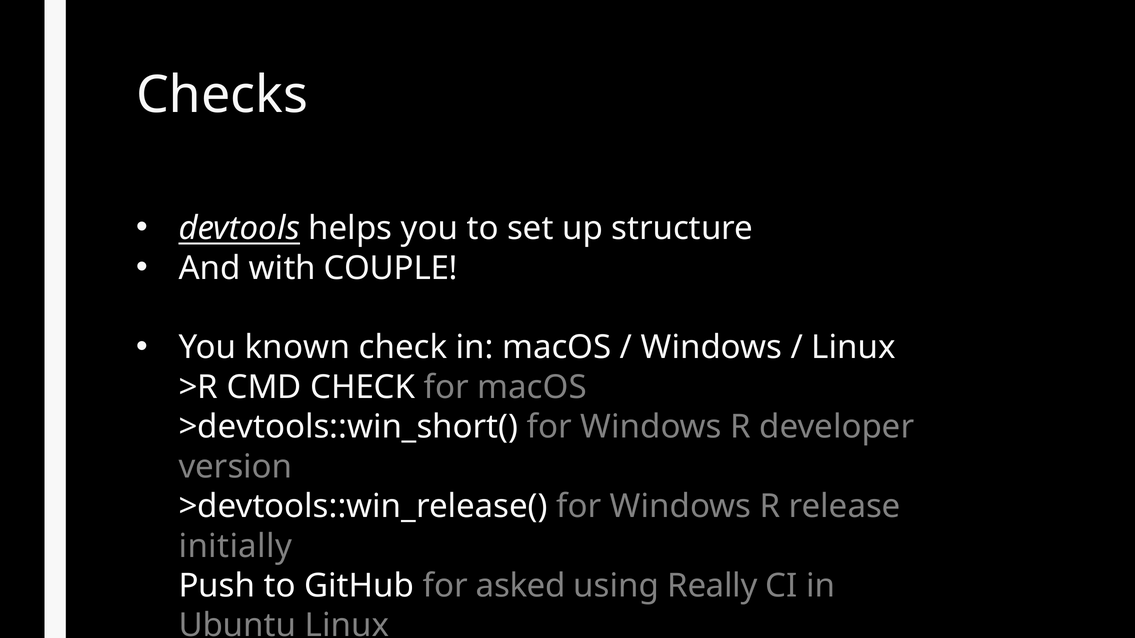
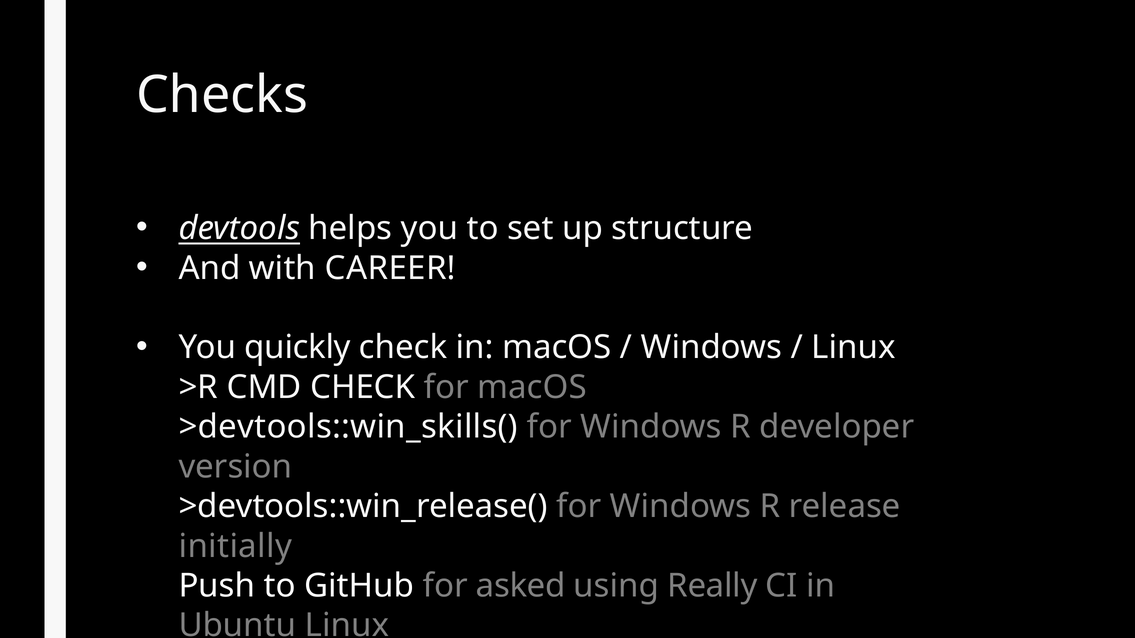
COUPLE: COUPLE -> CAREER
known: known -> quickly
>devtools::win_short(: >devtools::win_short( -> >devtools::win_skills(
